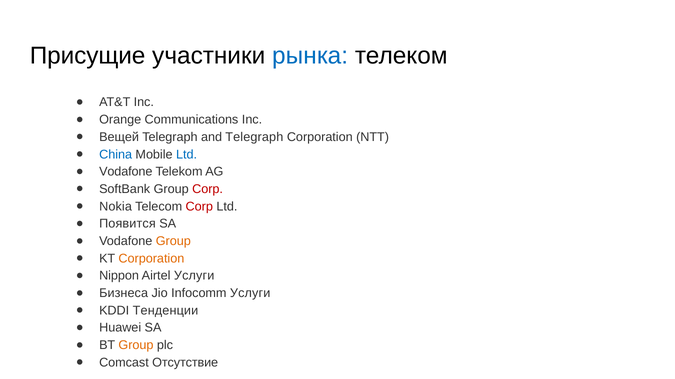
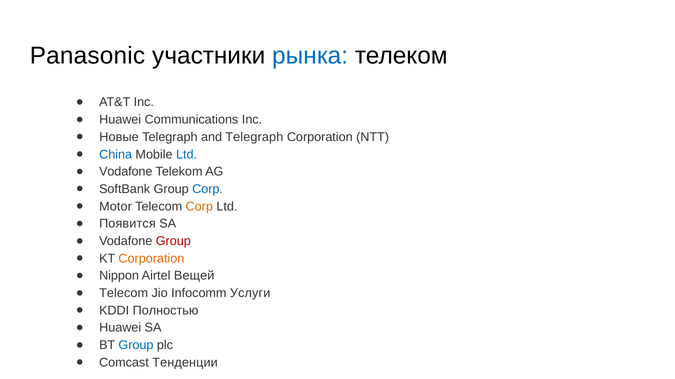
Присущие: Присущие -> Panasonic
Orange at (120, 120): Orange -> Huawei
Вещей: Вещей -> Новые
Corp at (208, 189) colour: red -> blue
Nokia: Nokia -> Motor
Corp at (199, 207) colour: red -> orange
Group at (173, 242) colour: orange -> red
Airtel Услуги: Услуги -> Вещей
Бизнеса at (124, 294): Бизнеса -> Telecom
Тенденции: Тенденции -> Полностью
Group at (136, 346) colour: orange -> blue
Отсутствие: Отсутствие -> Тенденции
